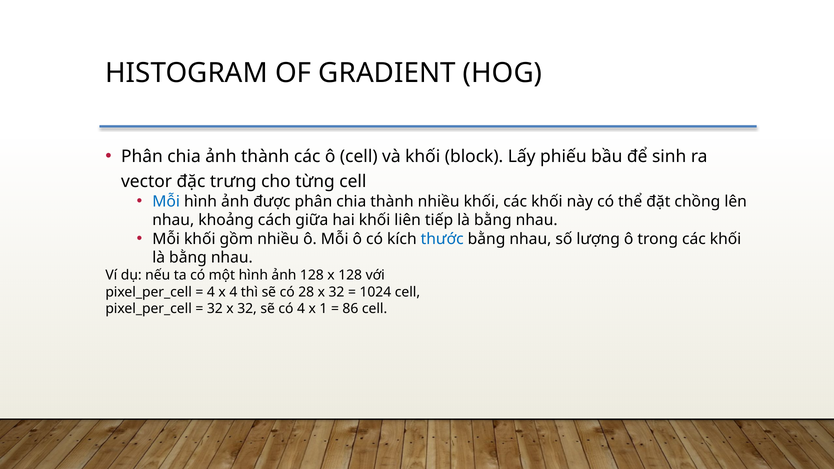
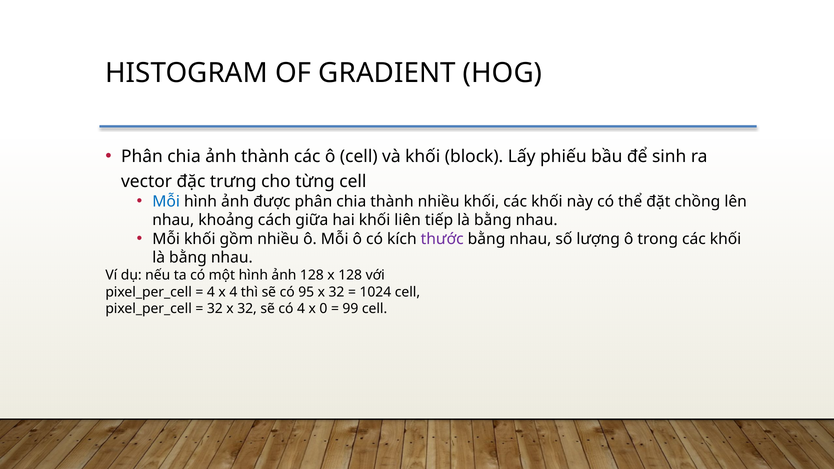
thước colour: blue -> purple
28: 28 -> 95
1: 1 -> 0
86: 86 -> 99
